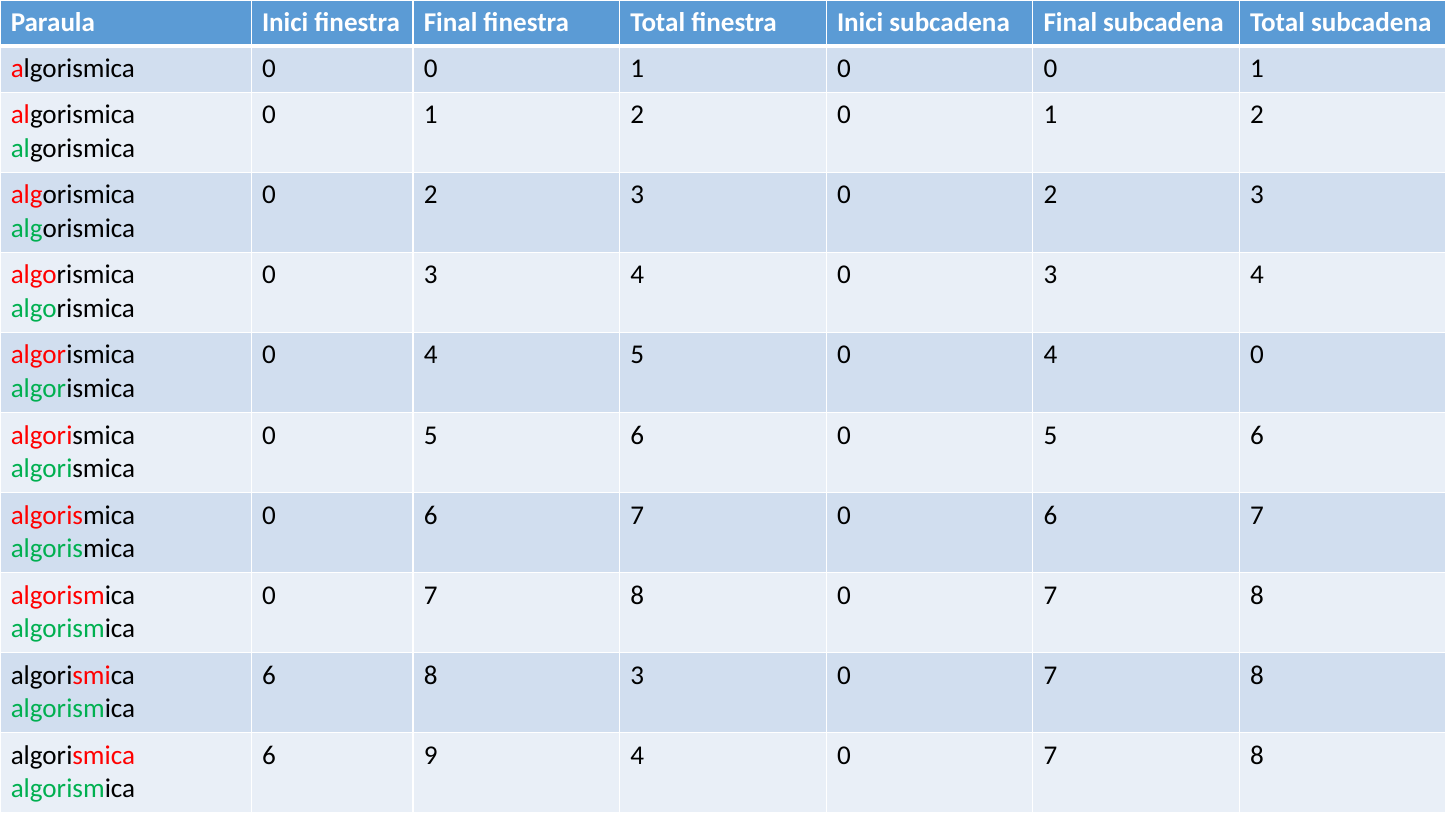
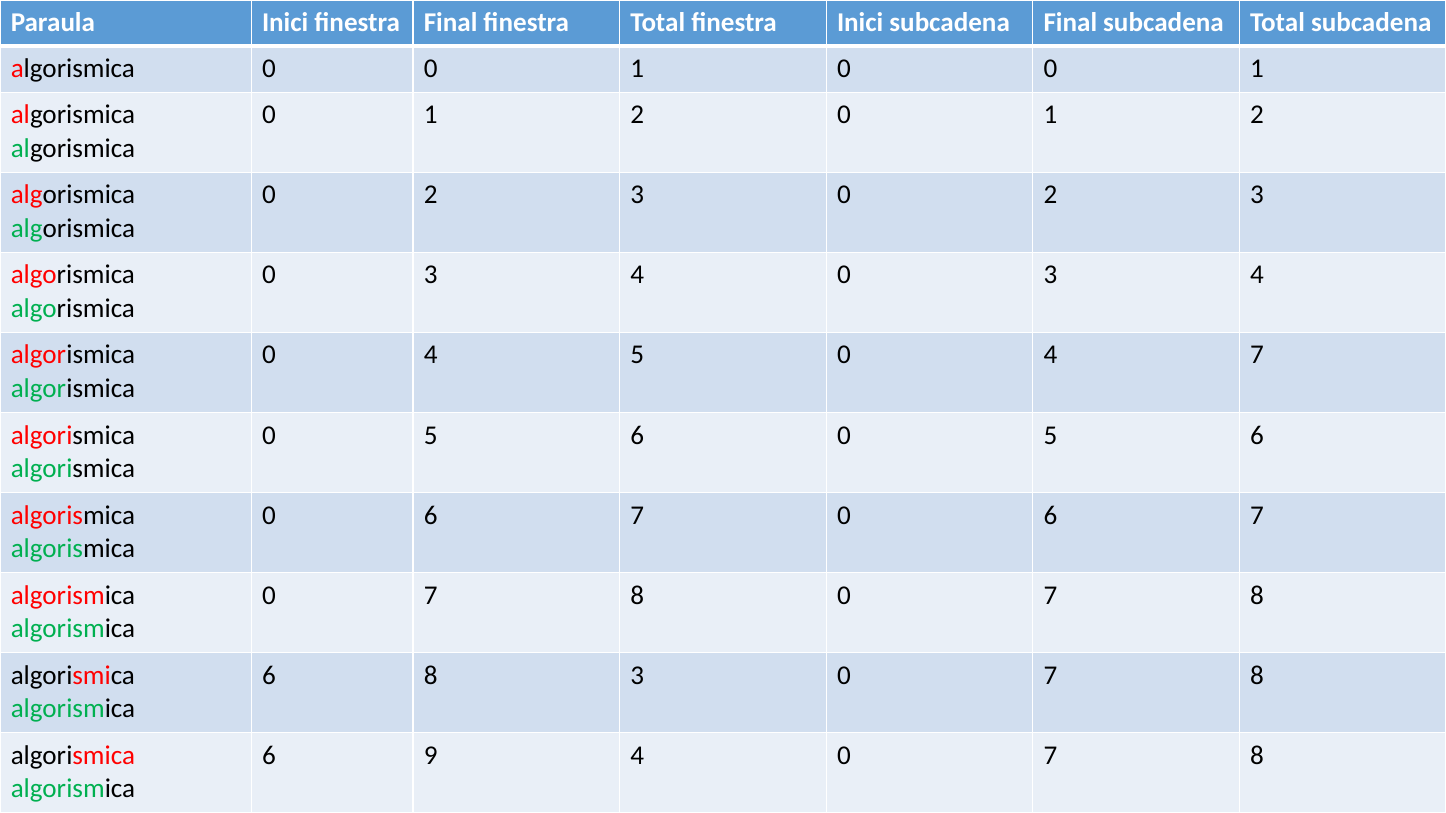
0 4 0: 0 -> 7
